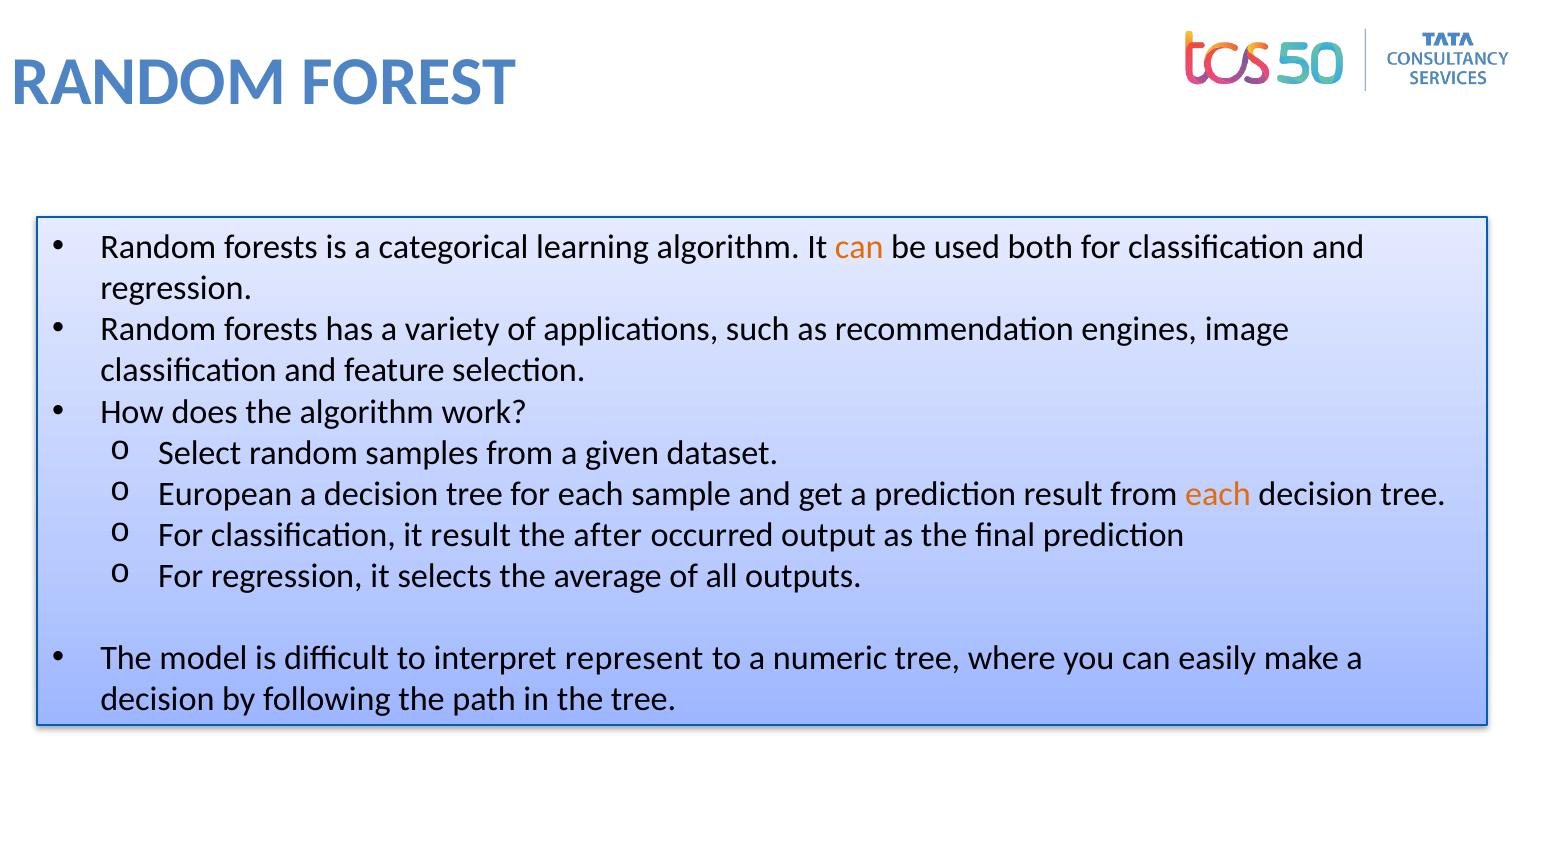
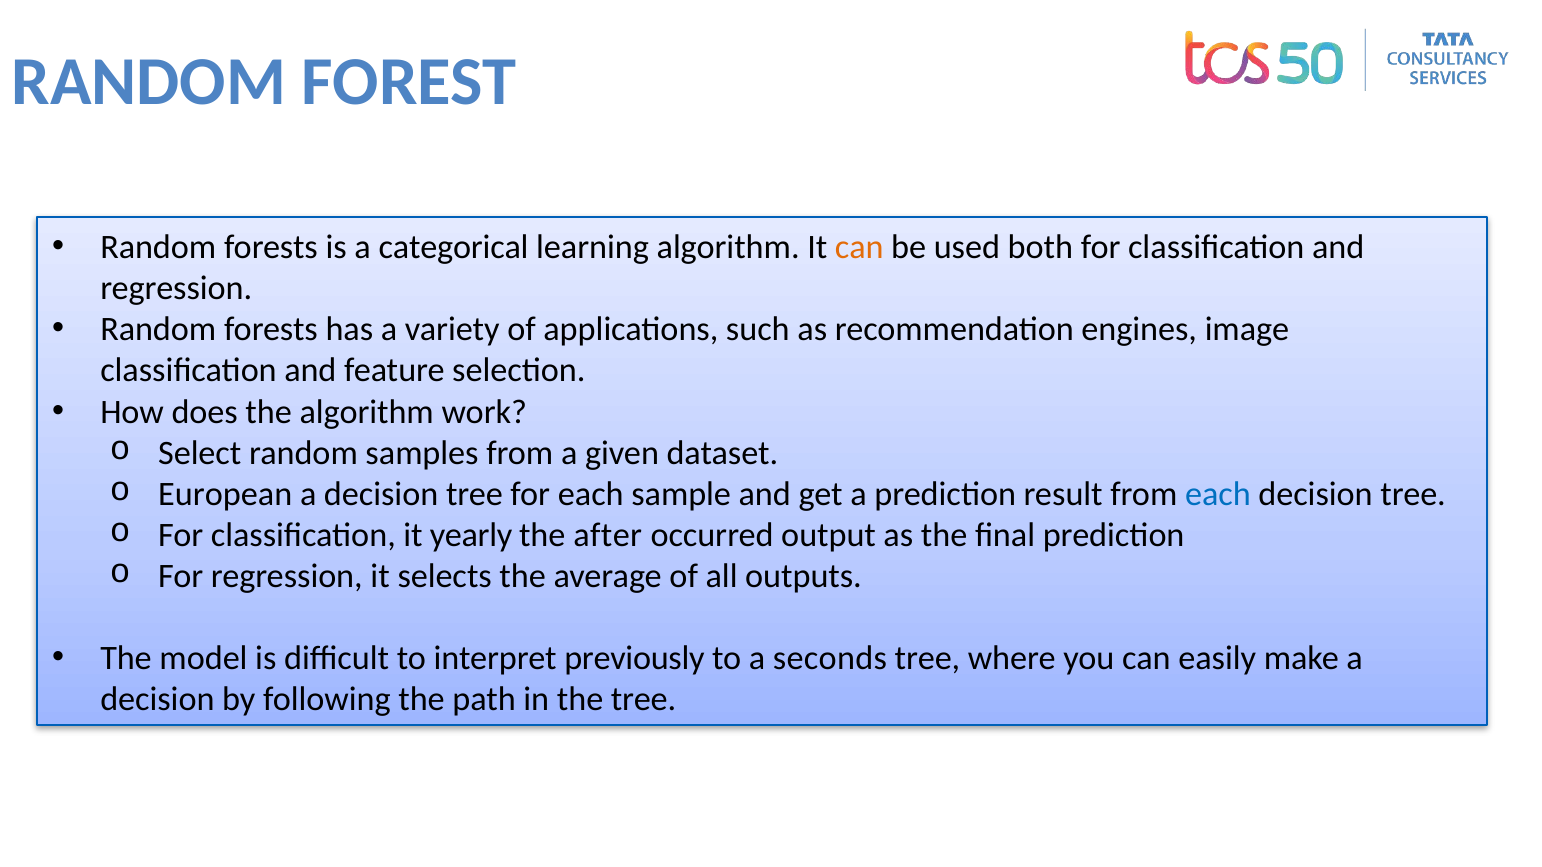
each at (1218, 494) colour: orange -> blue
it result: result -> yearly
represent: represent -> previously
numeric: numeric -> seconds
